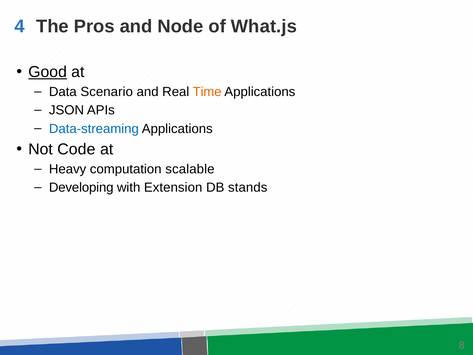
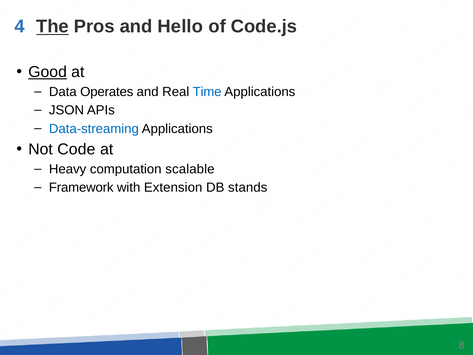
The underline: none -> present
Node: Node -> Hello
What.js: What.js -> Code.js
Scenario: Scenario -> Operates
Time colour: orange -> blue
Developing: Developing -> Framework
